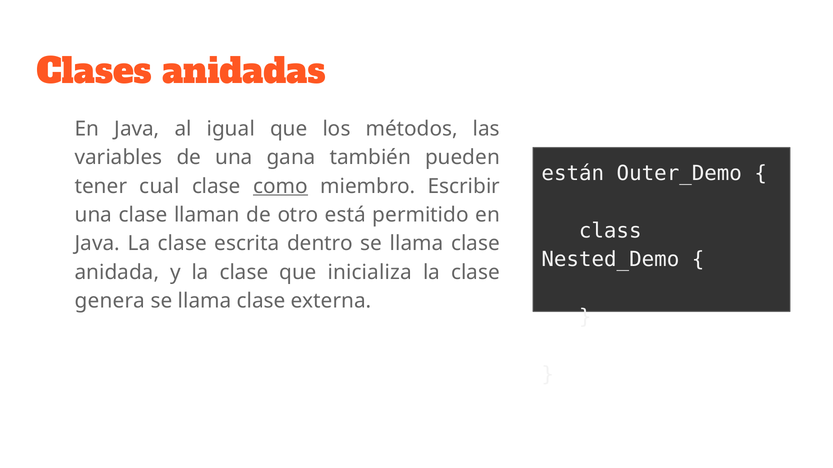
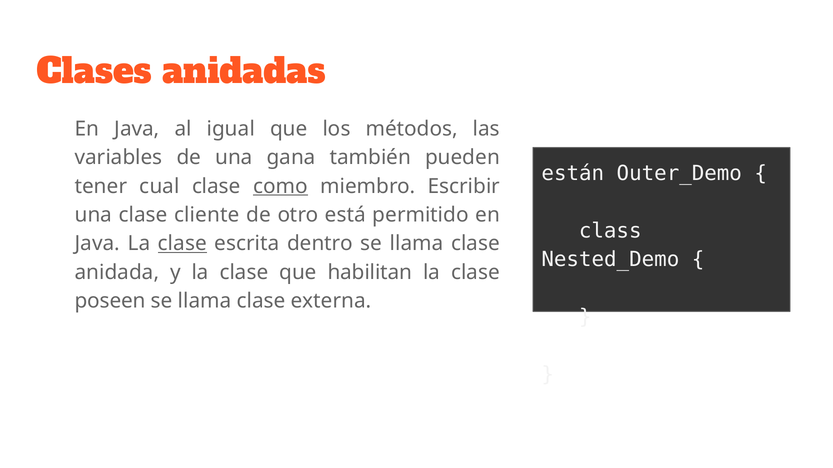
llaman: llaman -> cliente
clase at (182, 244) underline: none -> present
inicializa: inicializa -> habilitan
genera: genera -> poseen
